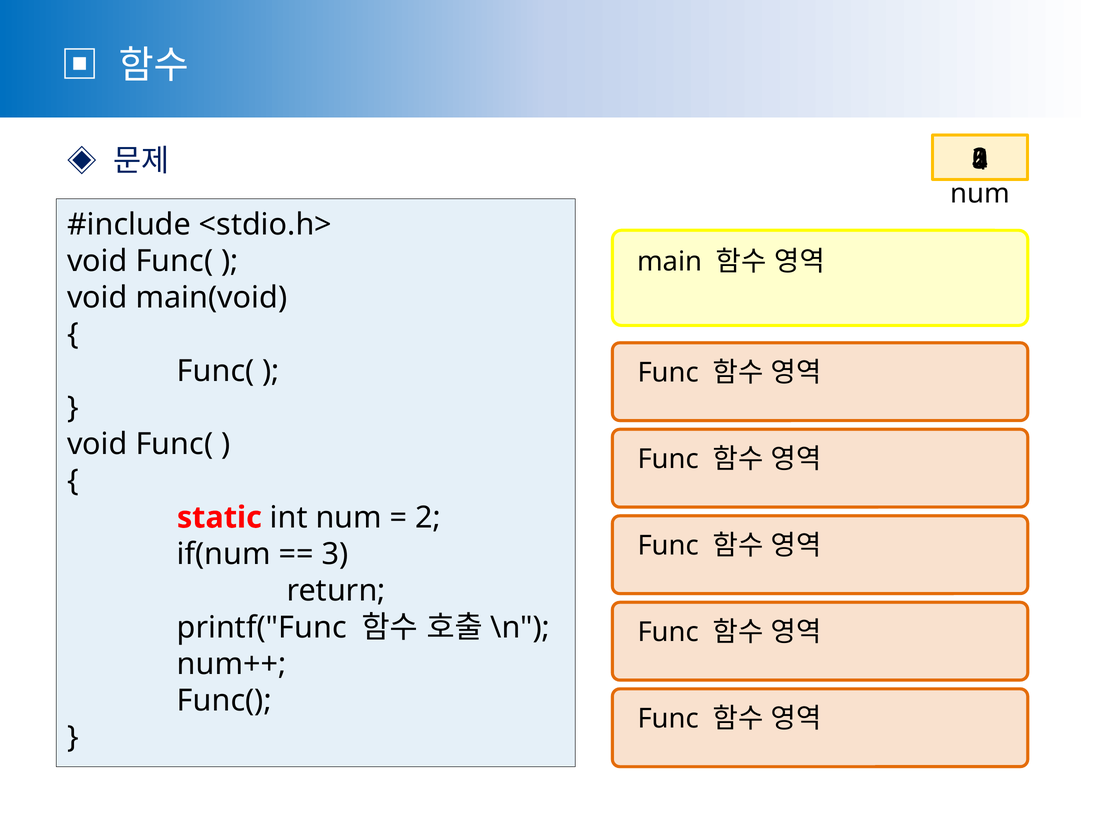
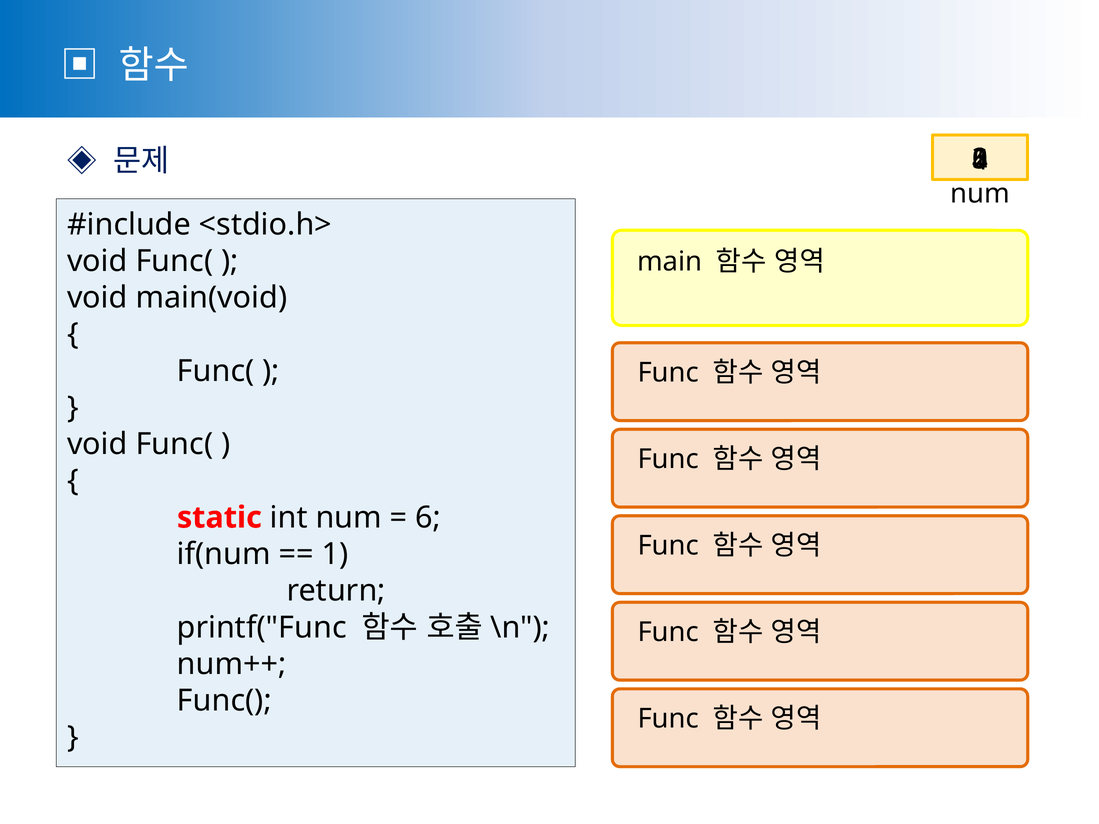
2 at (428, 518): 2 -> 6
3: 3 -> 1
